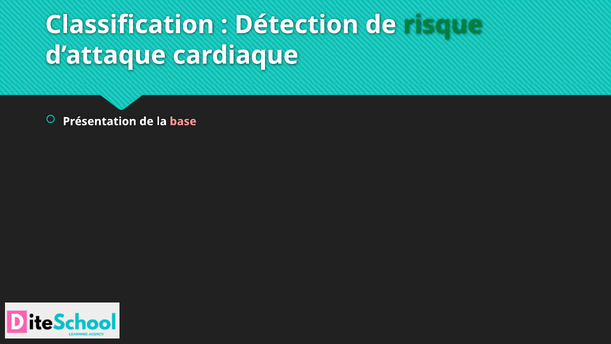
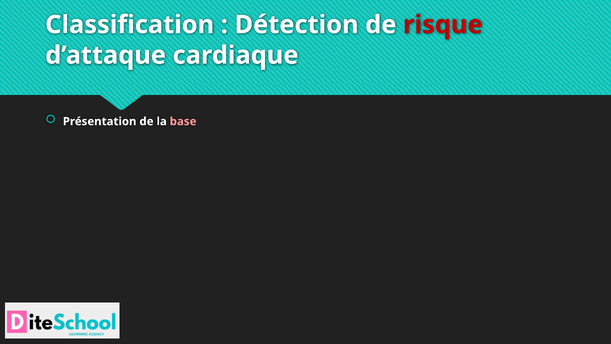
risque colour: green -> red
